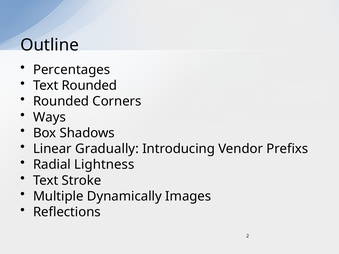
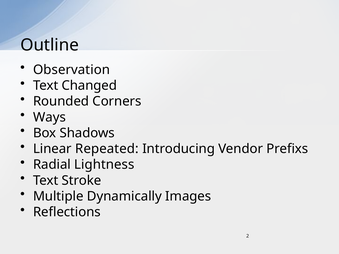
Percentages: Percentages -> Observation
Text Rounded: Rounded -> Changed
Gradually: Gradually -> Repeated
